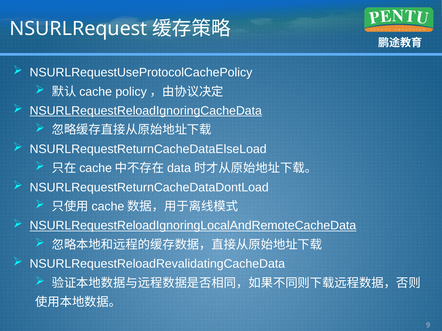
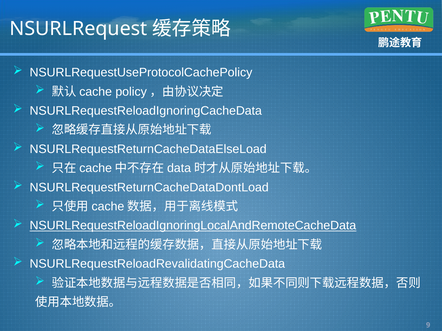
NSURLRequestReloadIgnoringCacheData underline: present -> none
